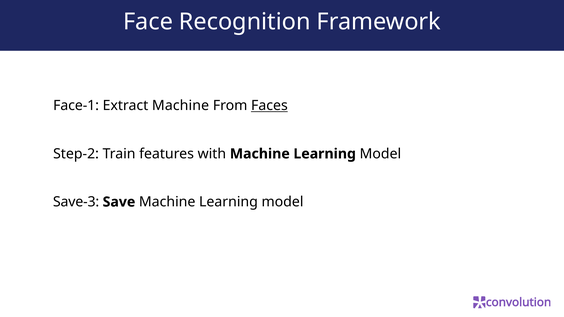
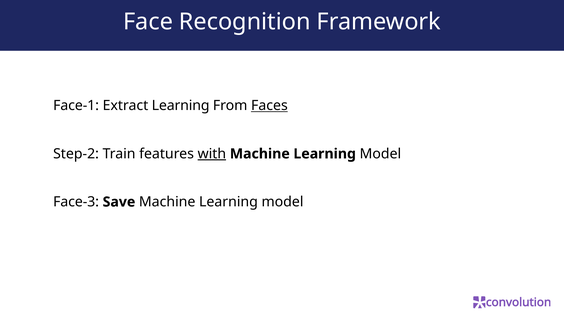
Extract Machine: Machine -> Learning
with underline: none -> present
Save-3: Save-3 -> Face-3
